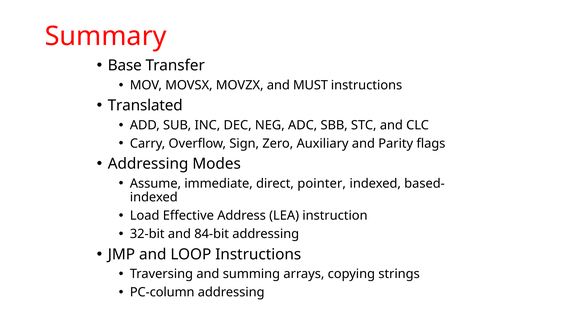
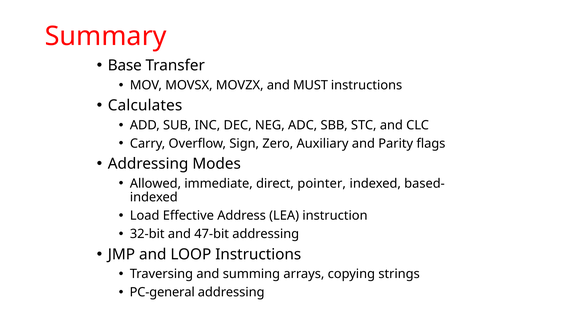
Translated: Translated -> Calculates
Assume: Assume -> Allowed
84-bit: 84-bit -> 47-bit
PC-column: PC-column -> PC-general
